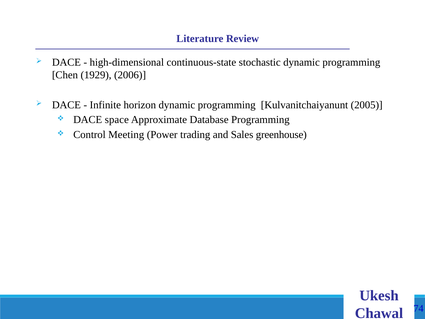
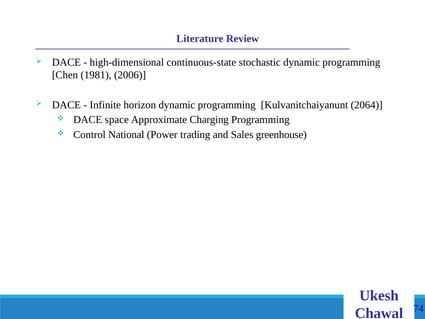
1929: 1929 -> 1981
2005: 2005 -> 2064
Database: Database -> Charging
Meeting: Meeting -> National
